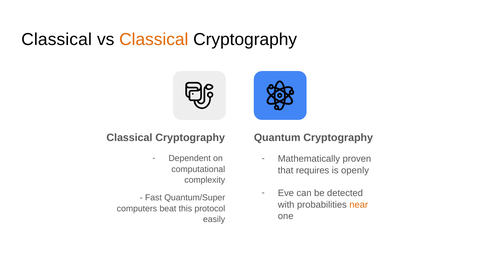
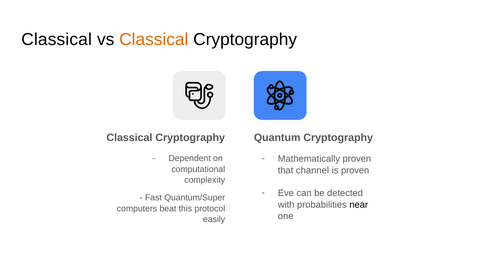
requires: requires -> channel
is openly: openly -> proven
near colour: orange -> black
